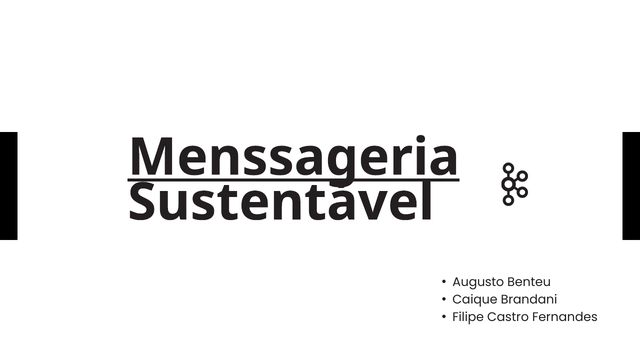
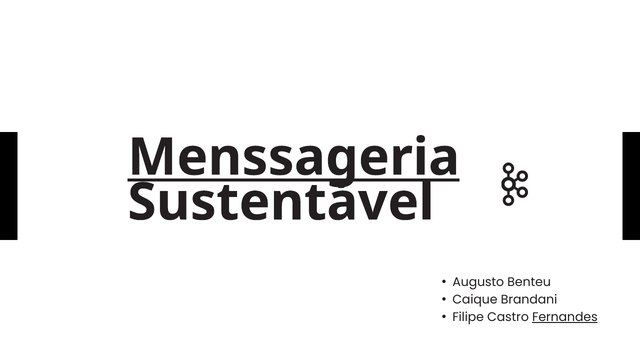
Fernandes underline: none -> present
